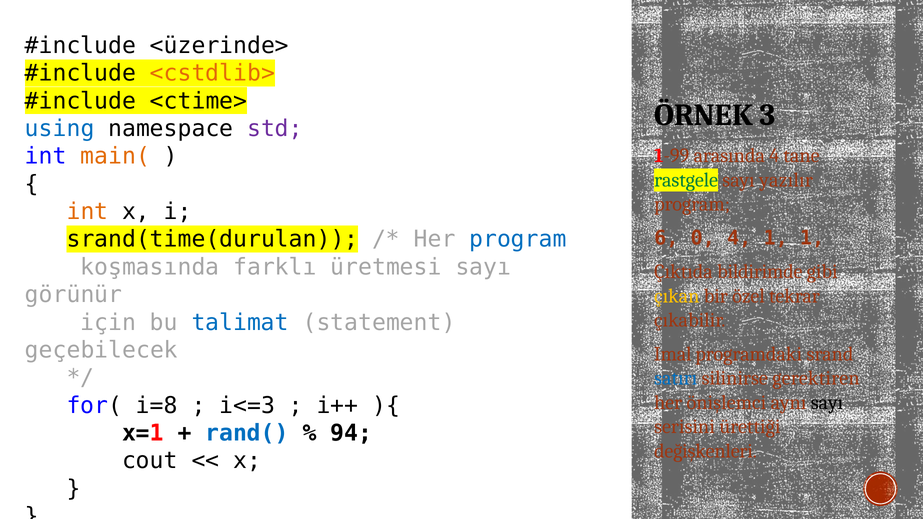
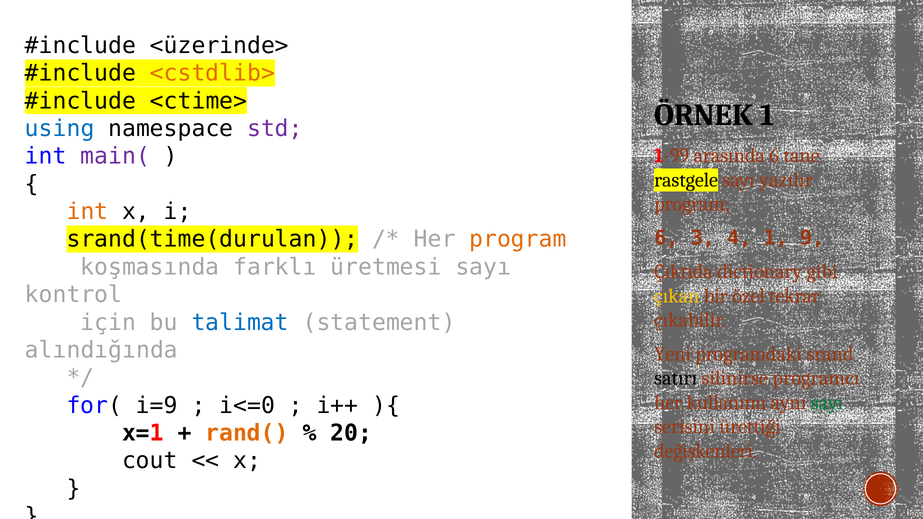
ÖRNEK 3: 3 -> 1
main( colour: orange -> purple
arasında 4: 4 -> 6
rastgele colour: green -> black
0: 0 -> 3
1 1: 1 -> 9
program at (518, 239) colour: blue -> orange
bildirimde: bildirimde -> dictionary
görünür: görünür -> kontrol
geçebilecek: geçebilecek -> alındığında
Imal: Imal -> Yeni
satırı colour: blue -> black
gerektiren: gerektiren -> programcı
önişlemci: önişlemci -> kullanımı
sayı at (827, 403) colour: black -> green
i=8: i=8 -> i=9
i<=3: i<=3 -> i<=0
rand( colour: blue -> orange
94: 94 -> 20
